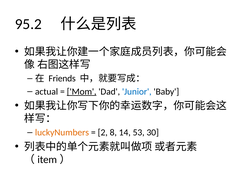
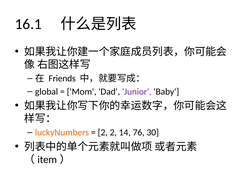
95.2: 95.2 -> 16.1
actual: actual -> global
Mom underline: present -> none
Junior colour: blue -> purple
2 8: 8 -> 2
53: 53 -> 76
